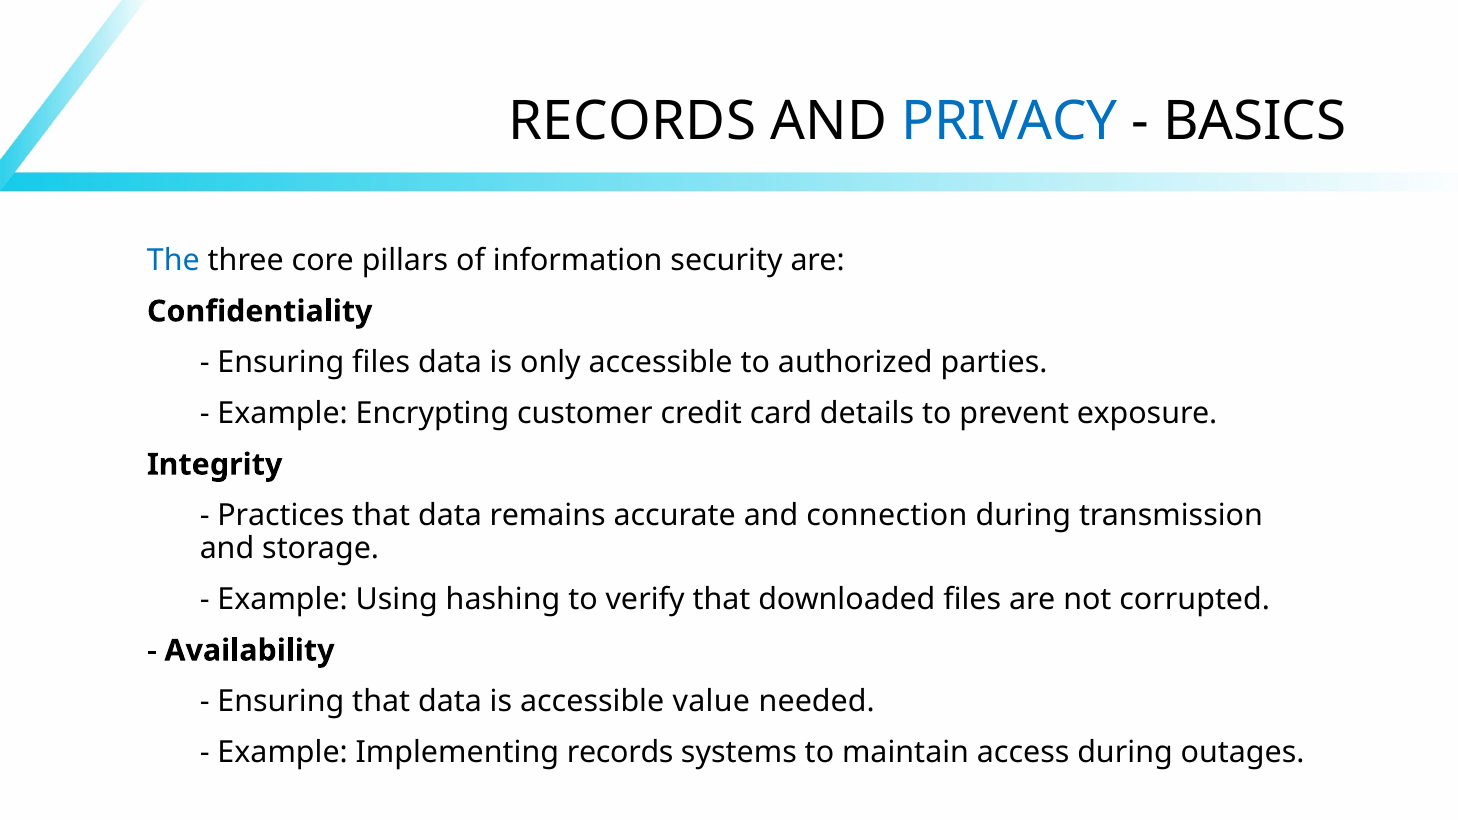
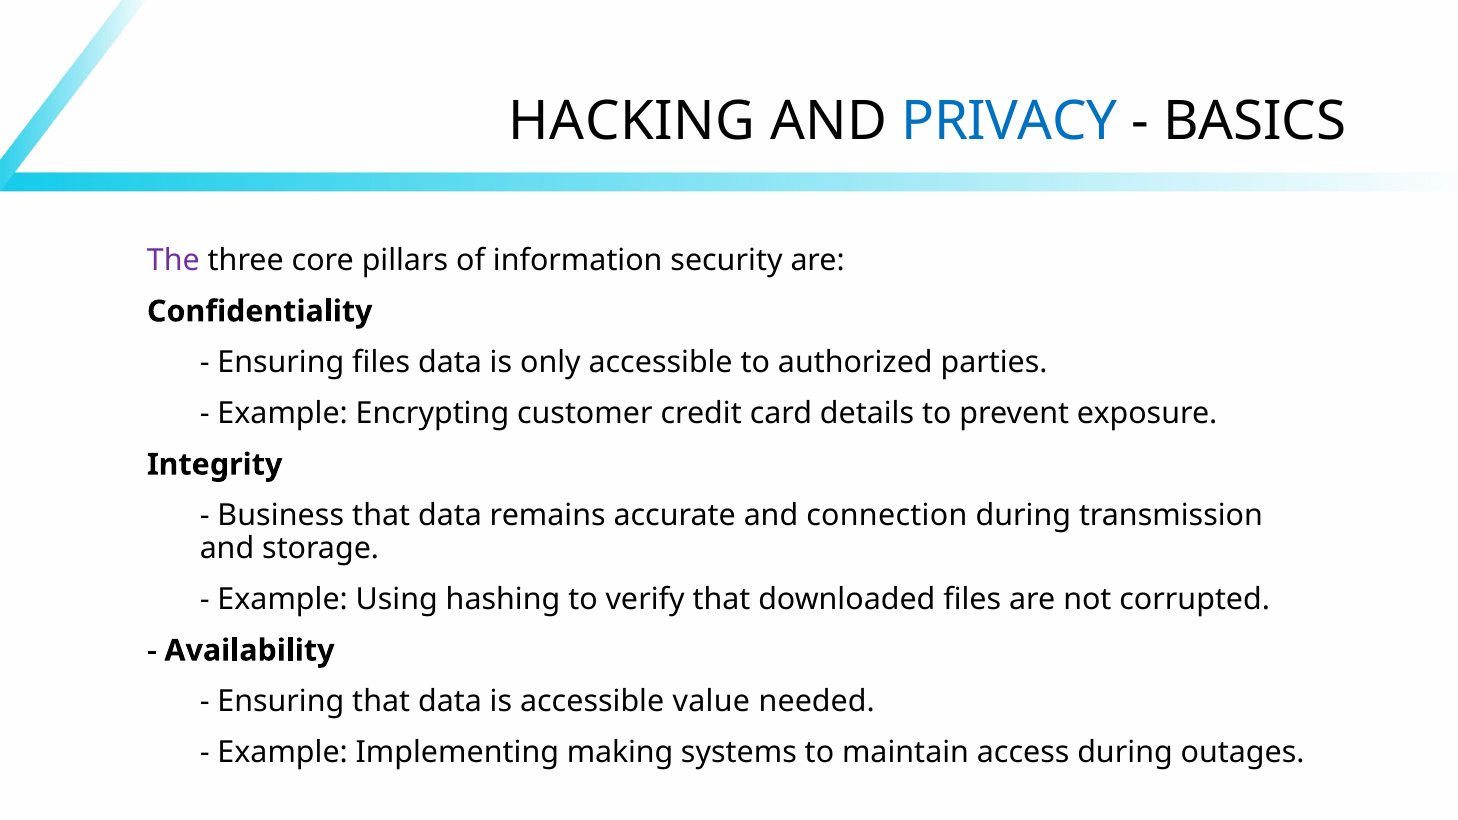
RECORDS at (632, 122): RECORDS -> HACKING
The colour: blue -> purple
Practices: Practices -> Business
Implementing records: records -> making
